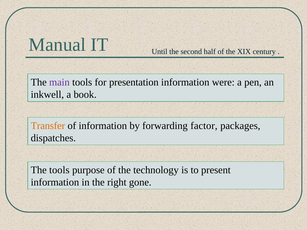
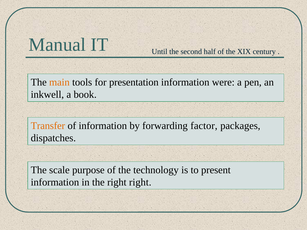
main colour: purple -> orange
The tools: tools -> scale
right gone: gone -> right
